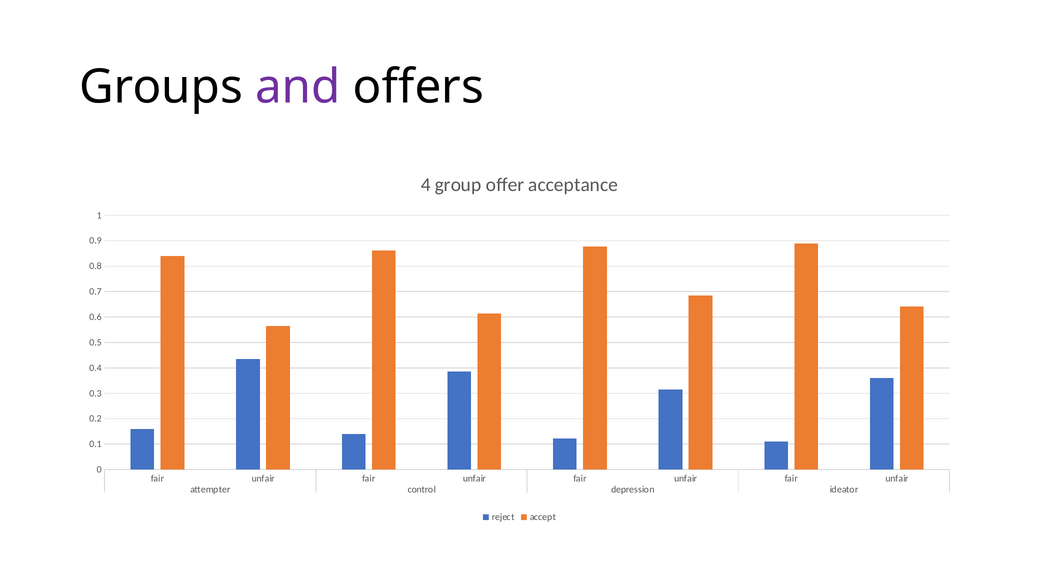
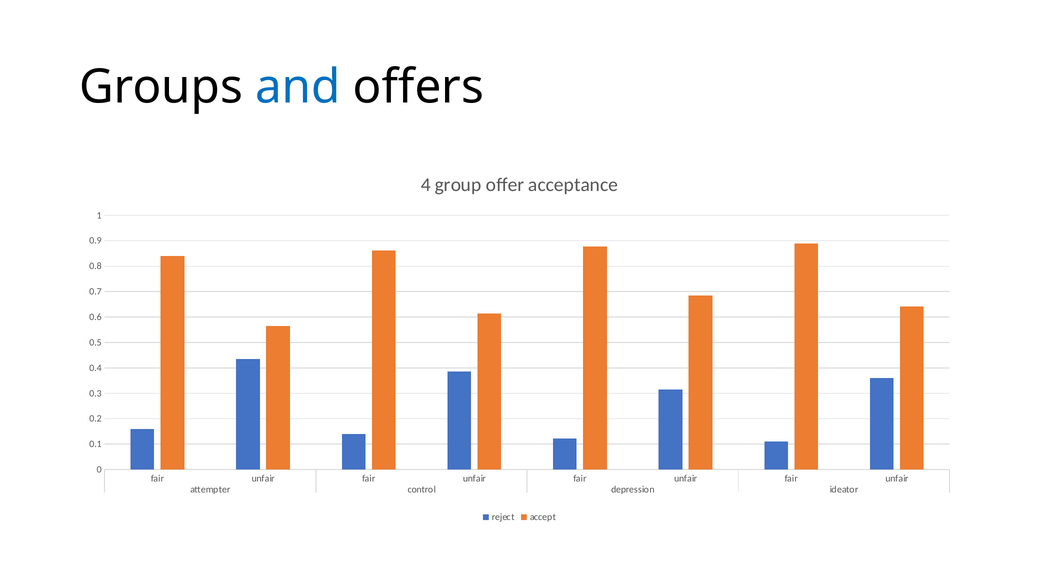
and colour: purple -> blue
